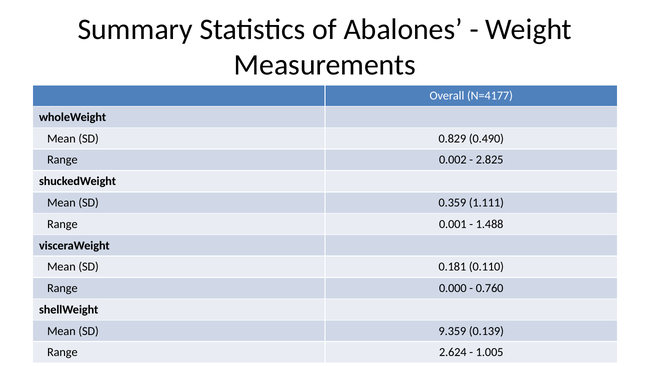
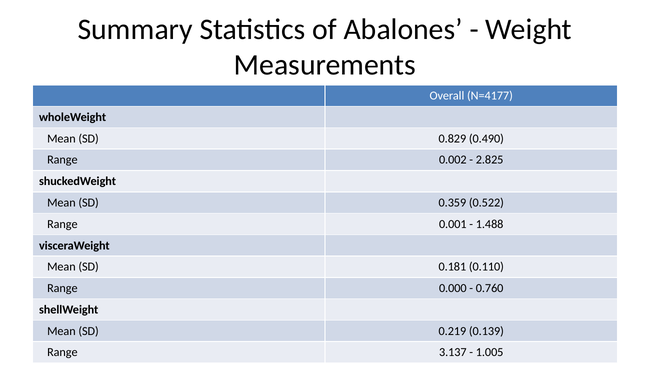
1.111: 1.111 -> 0.522
9.359: 9.359 -> 0.219
2.624: 2.624 -> 3.137
